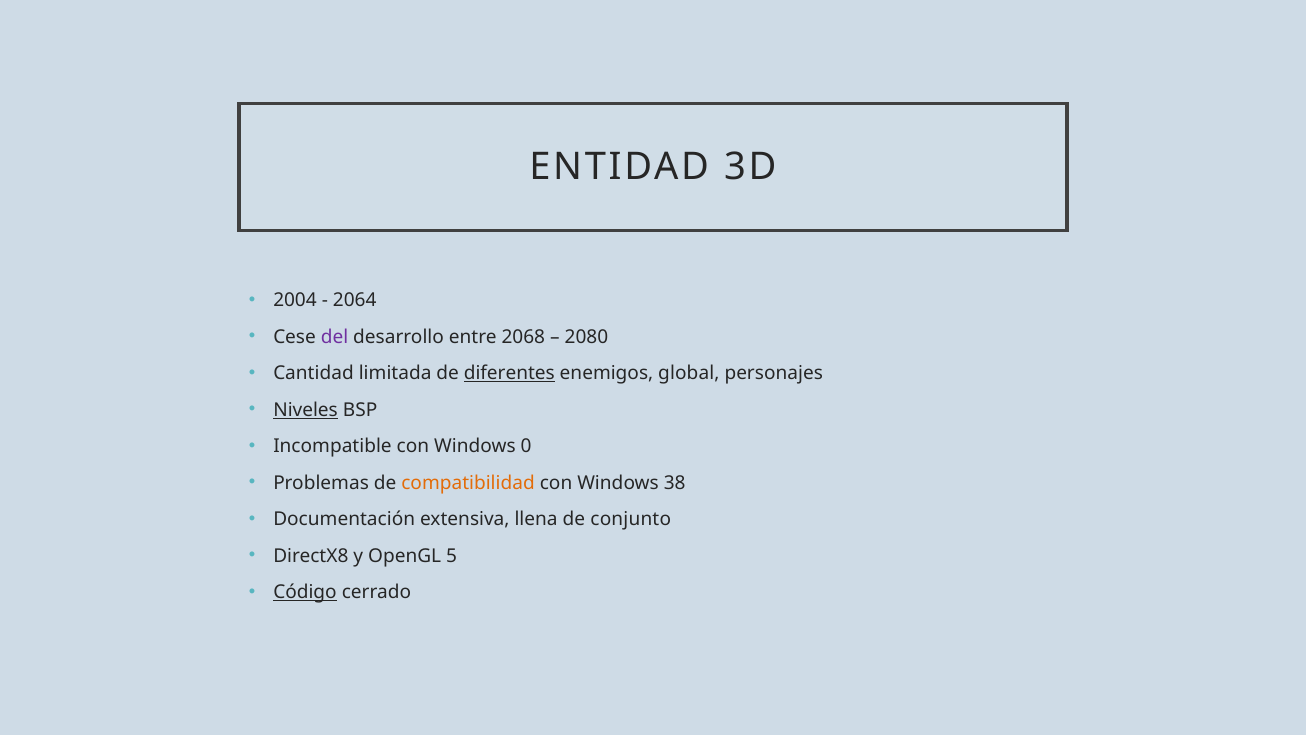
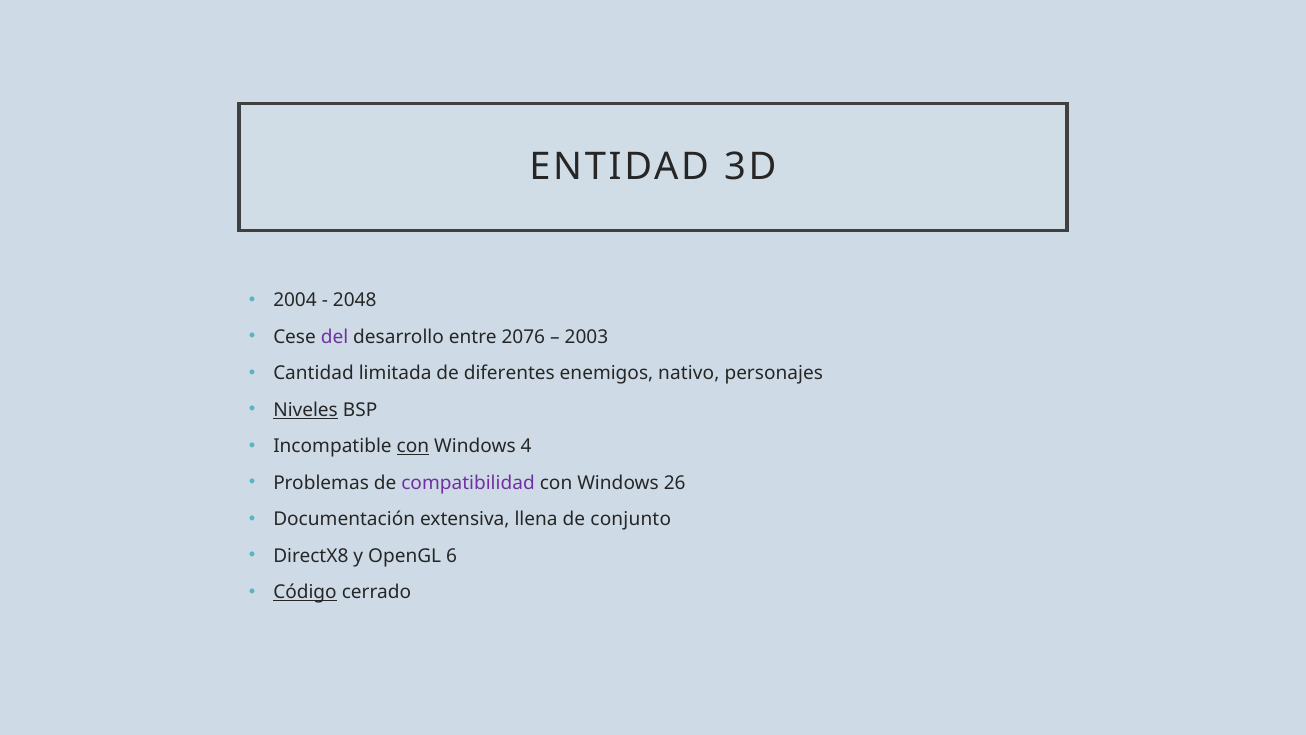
2064: 2064 -> 2048
2068: 2068 -> 2076
2080: 2080 -> 2003
diferentes underline: present -> none
global: global -> nativo
con at (413, 446) underline: none -> present
0: 0 -> 4
compatibilidad colour: orange -> purple
38: 38 -> 26
5: 5 -> 6
